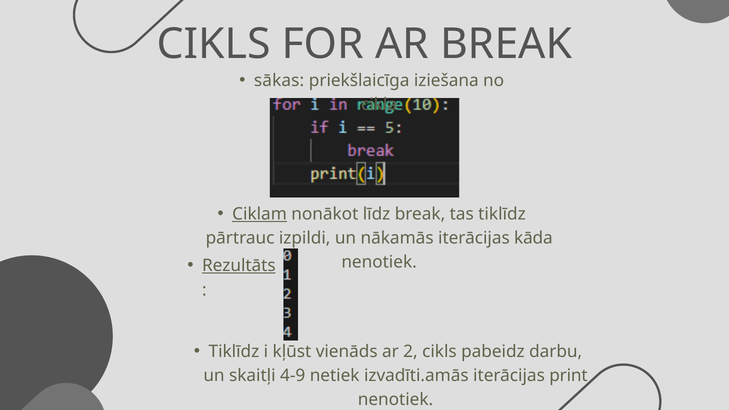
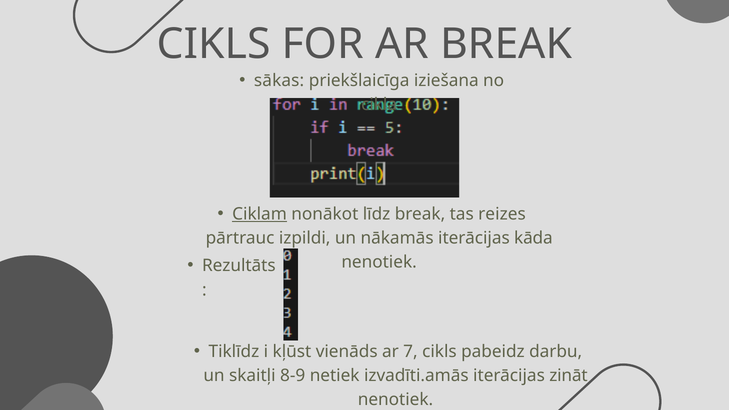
tas tiklīdz: tiklīdz -> reizes
Rezultāts underline: present -> none
2: 2 -> 7
4-9: 4-9 -> 8-9
print: print -> zināt
